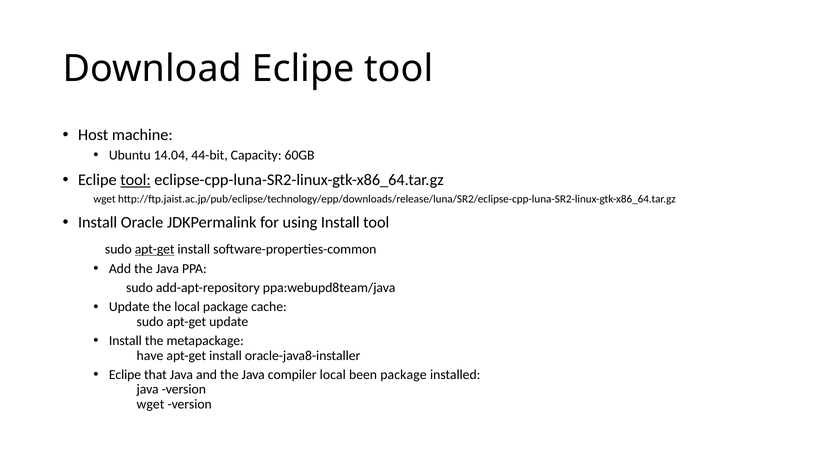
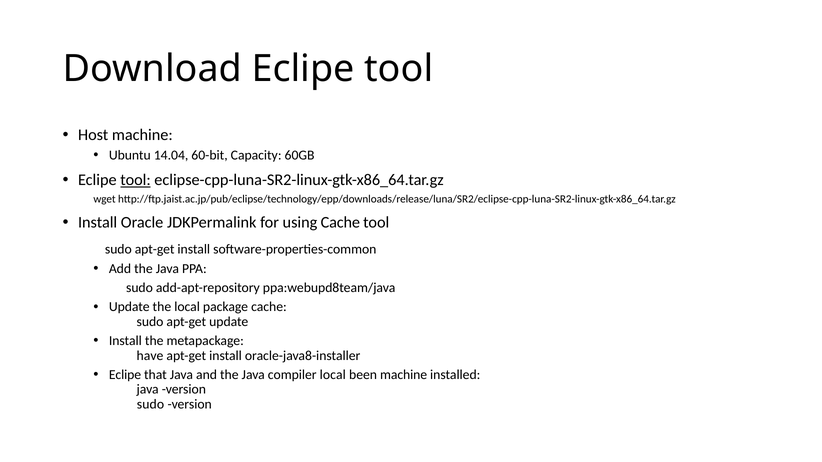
44-bit: 44-bit -> 60-bit
using Install: Install -> Cache
apt-get at (155, 249) underline: present -> none
been package: package -> machine
wget at (151, 404): wget -> sudo
